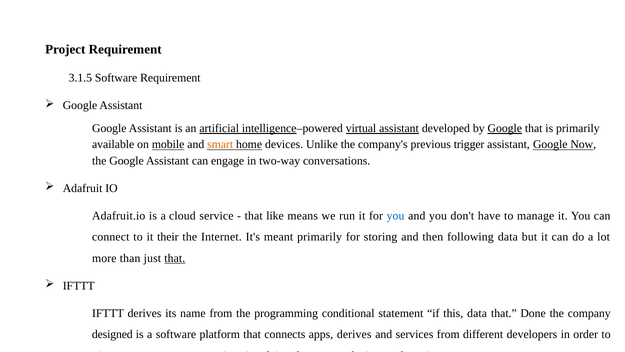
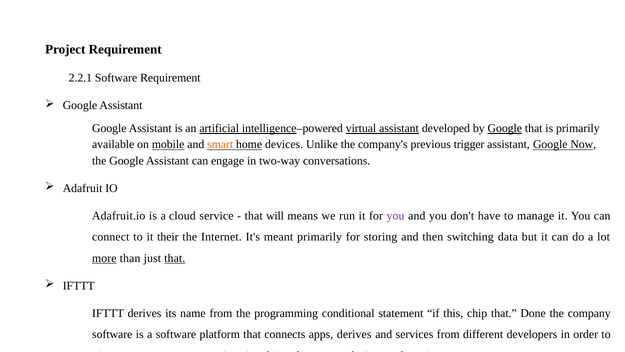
3.1.5: 3.1.5 -> 2.2.1
like: like -> will
you at (396, 216) colour: blue -> purple
following: following -> switching
more at (104, 258) underline: none -> present
this data: data -> chip
designed at (112, 334): designed -> software
